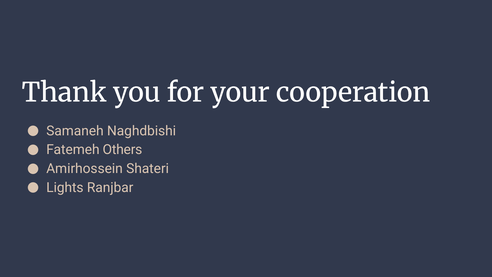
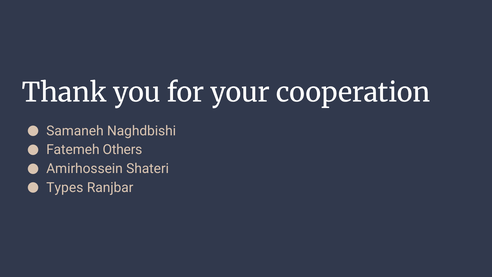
Lights: Lights -> Types
